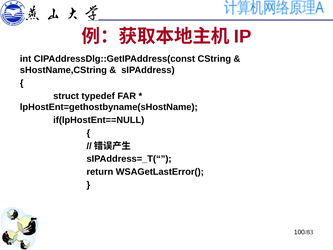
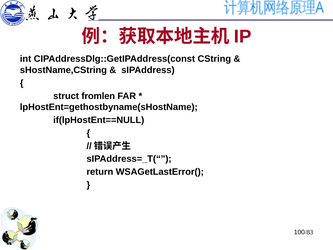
typedef: typedef -> fromlen
